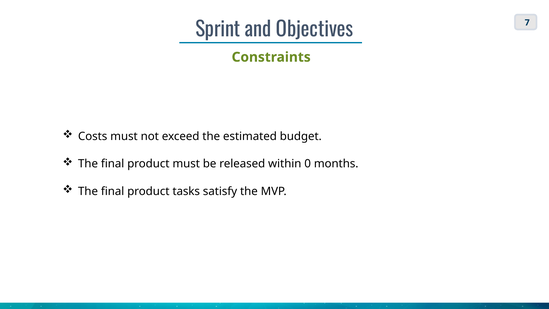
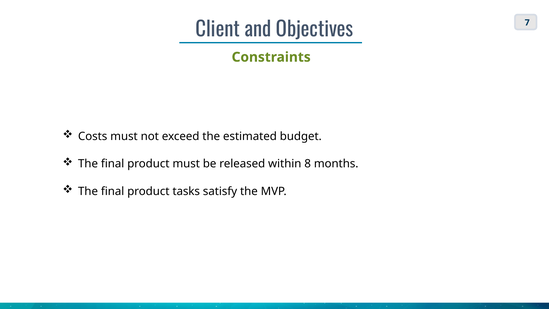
Sprint: Sprint -> Client
0: 0 -> 8
